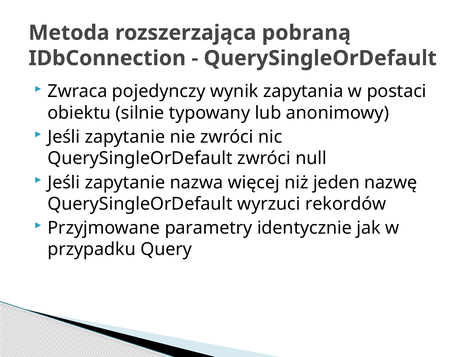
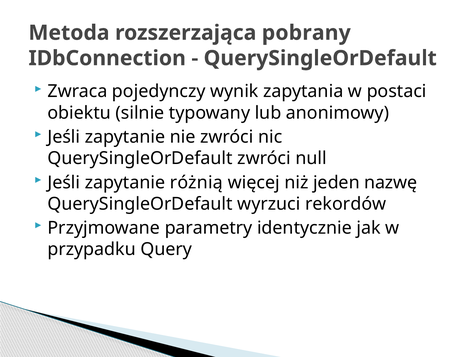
pobraną: pobraną -> pobrany
nazwa: nazwa -> różnią
